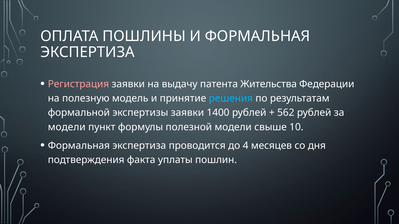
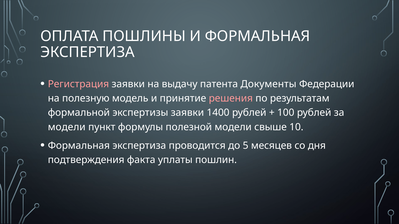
Жительства: Жительства -> Документы
решения colour: light blue -> pink
562: 562 -> 100
4: 4 -> 5
